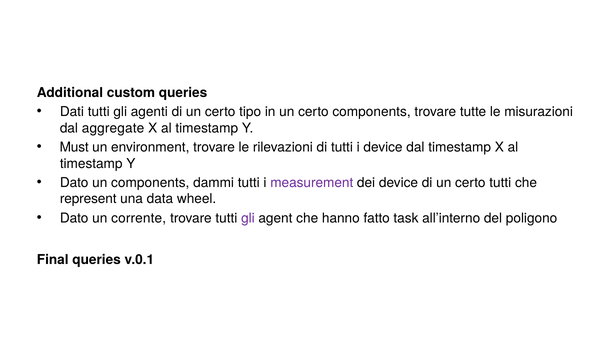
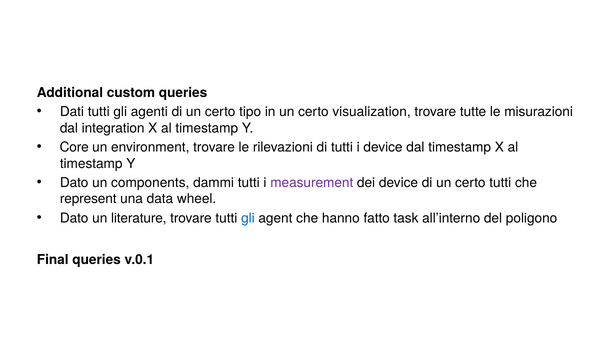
certo components: components -> visualization
aggregate: aggregate -> integration
Must: Must -> Core
corrente: corrente -> literature
gli at (248, 218) colour: purple -> blue
